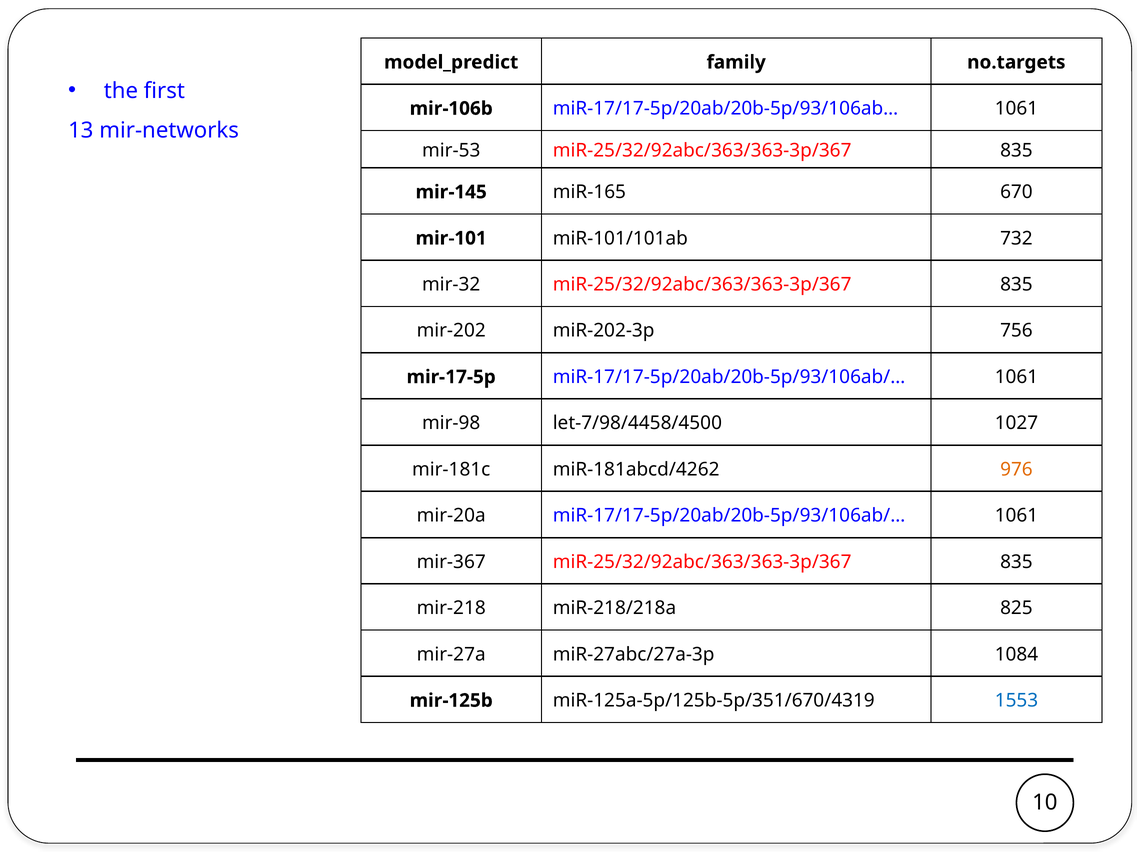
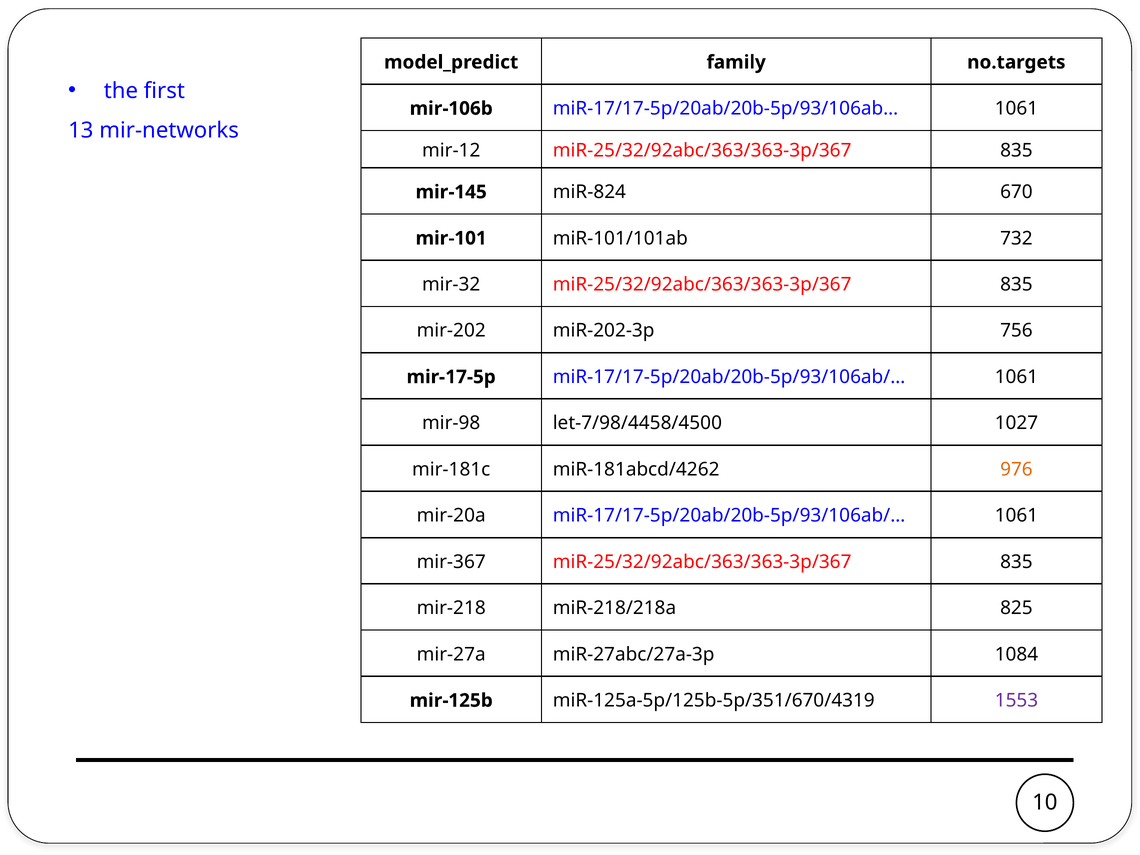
mir-53: mir-53 -> mir-12
miR-165: miR-165 -> miR-824
1553 colour: blue -> purple
